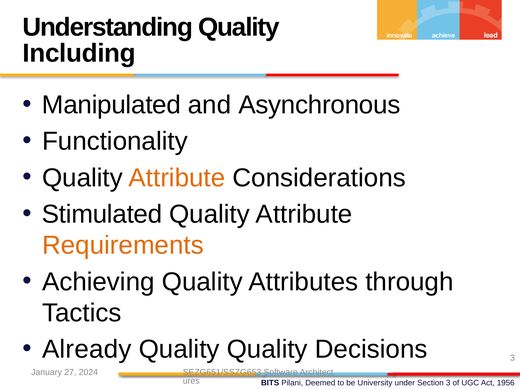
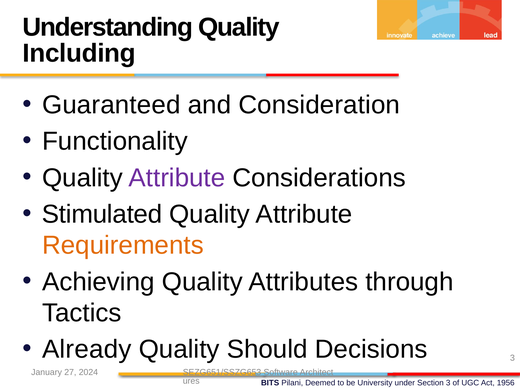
Manipulated: Manipulated -> Guaranteed
Asynchronous: Asynchronous -> Consideration
Attribute at (177, 178) colour: orange -> purple
Quality Quality: Quality -> Should
